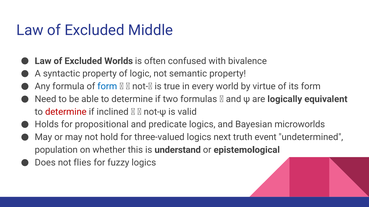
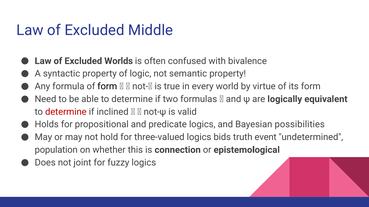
form at (107, 87) colour: blue -> black
microworlds: microworlds -> possibilities
next: next -> bids
understand: understand -> connection
flies: flies -> joint
